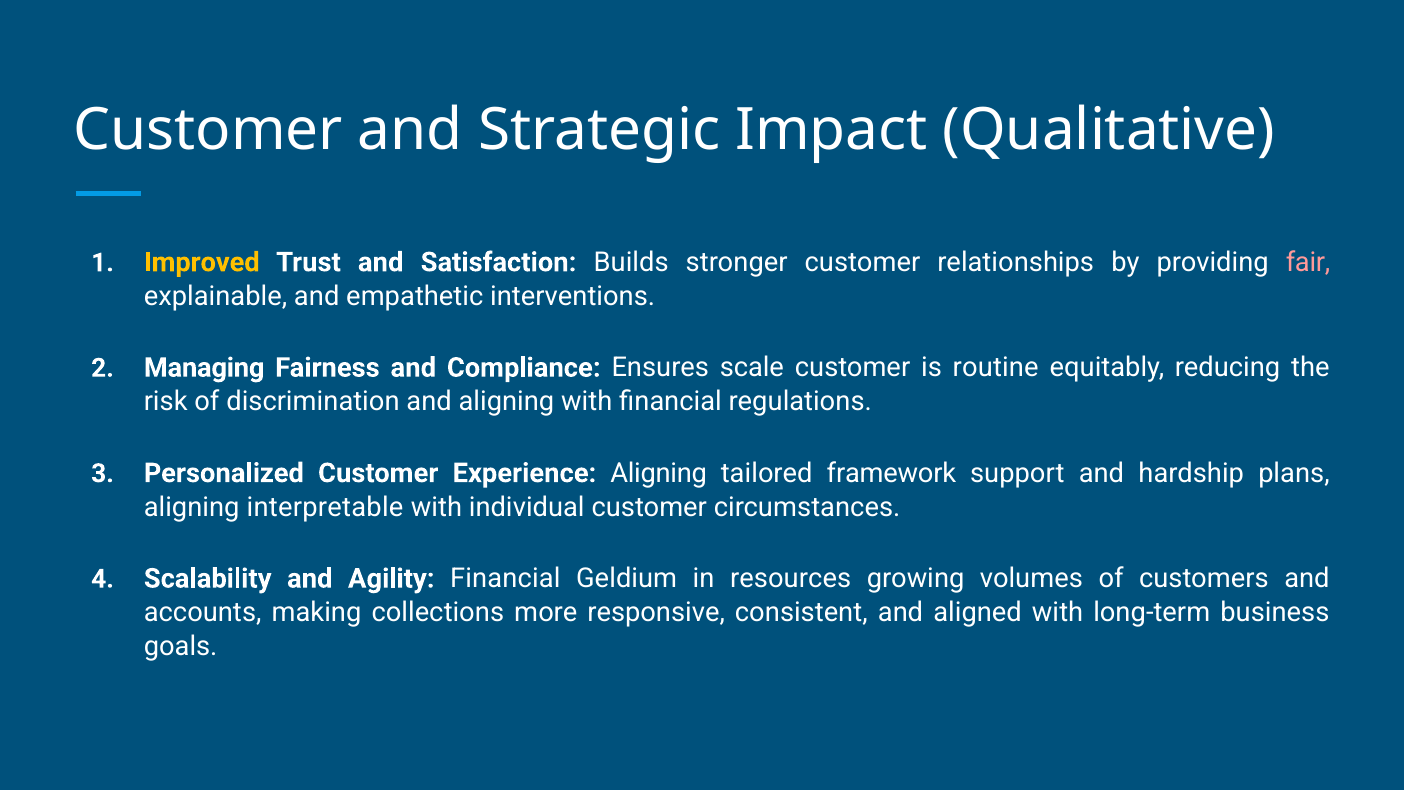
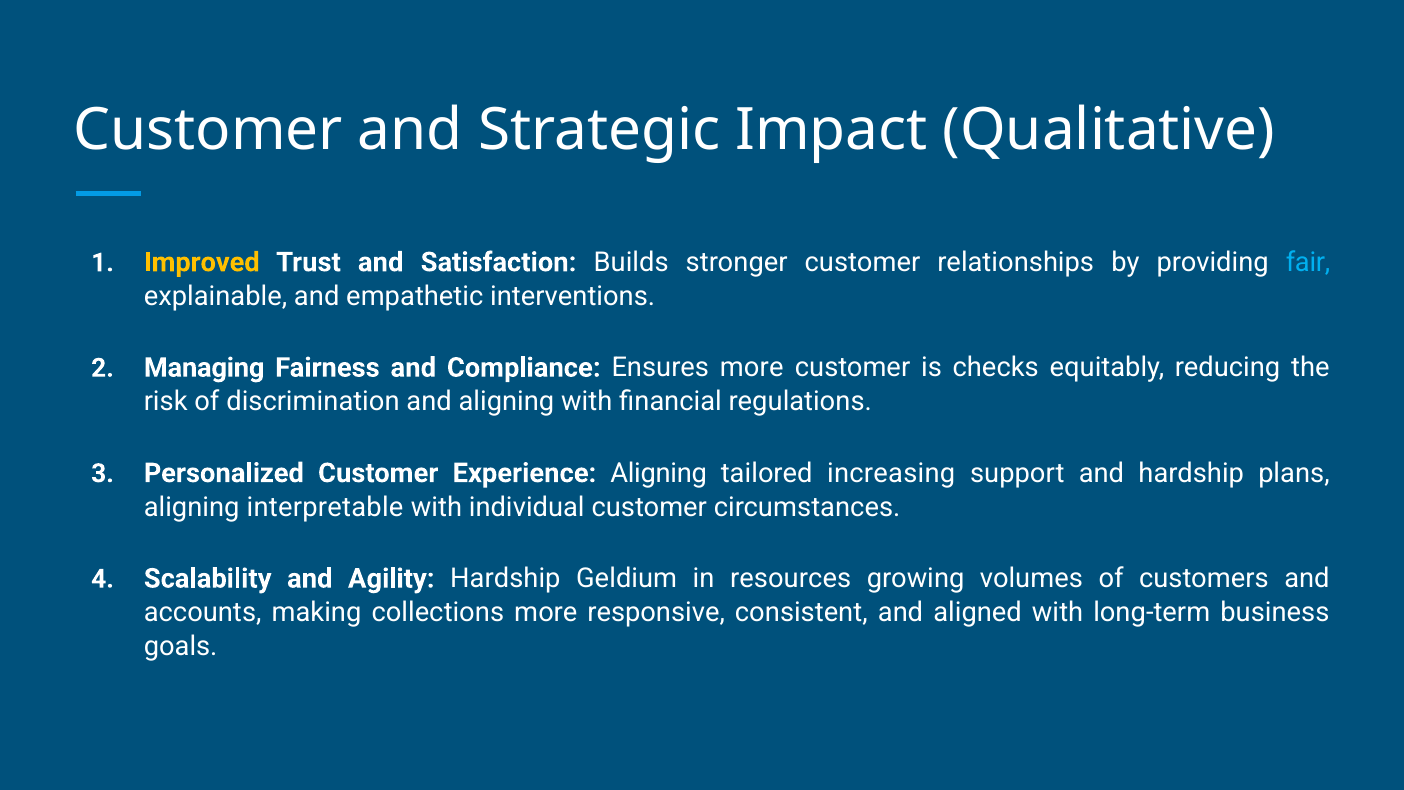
fair colour: pink -> light blue
Ensures scale: scale -> more
routine: routine -> checks
framework: framework -> increasing
Agility Financial: Financial -> Hardship
